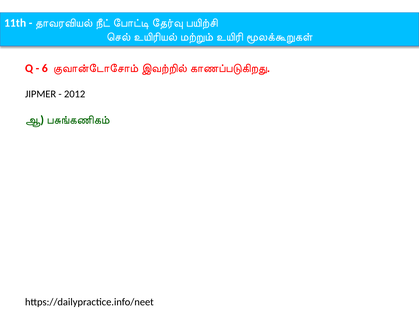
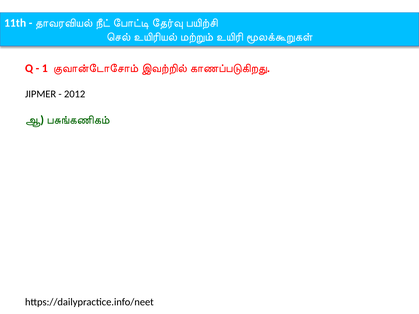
6: 6 -> 1
